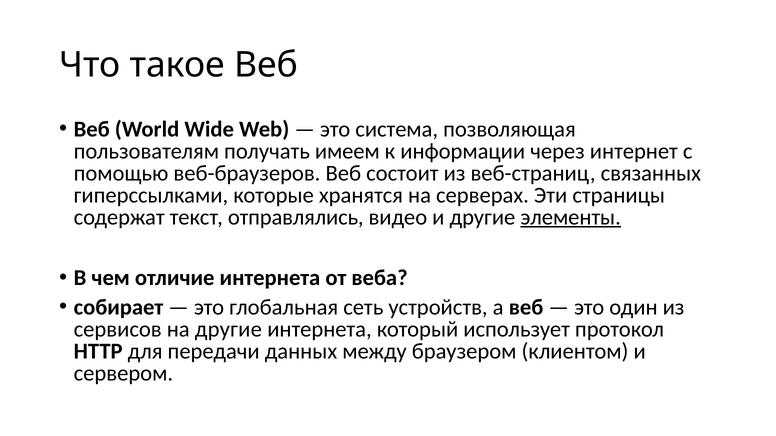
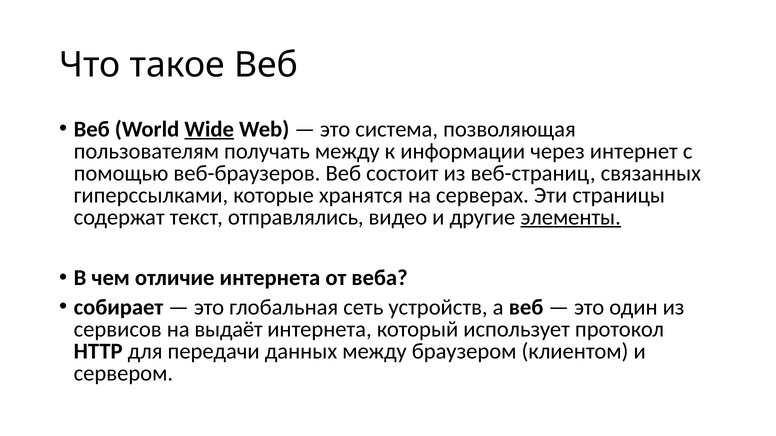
Wide underline: none -> present
получать имеем: имеем -> между
на другие: другие -> выдаёт
